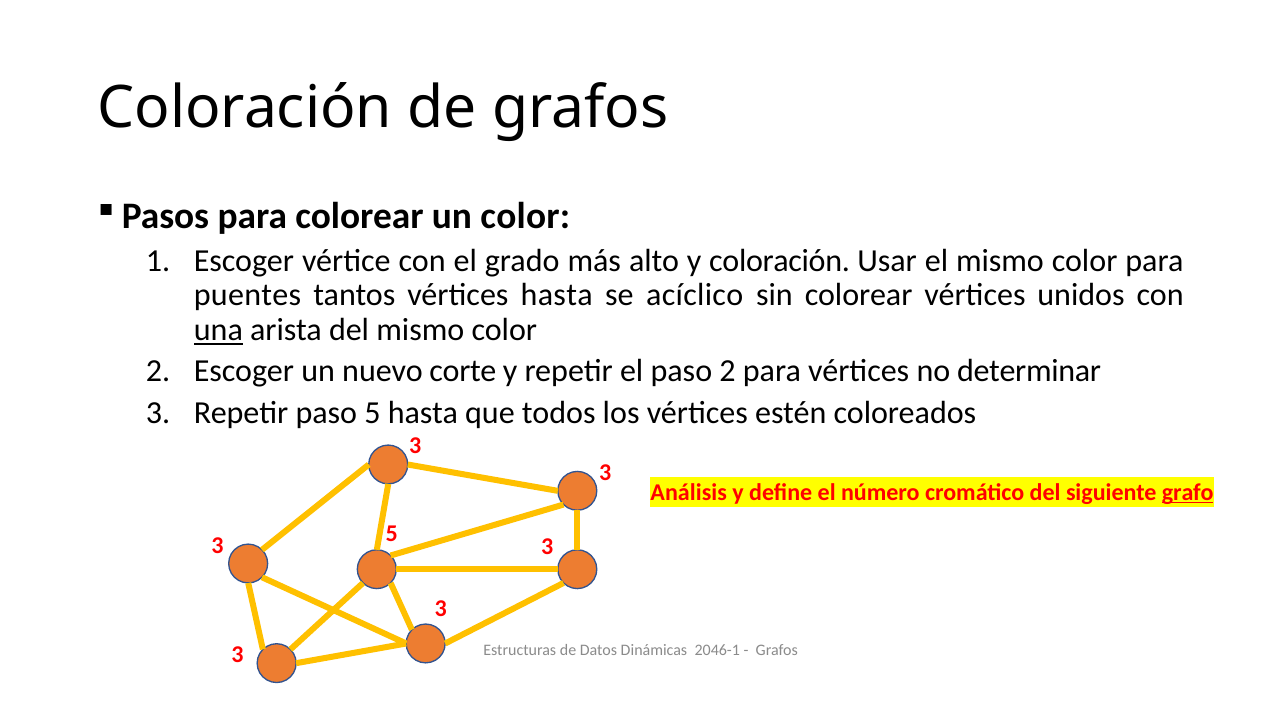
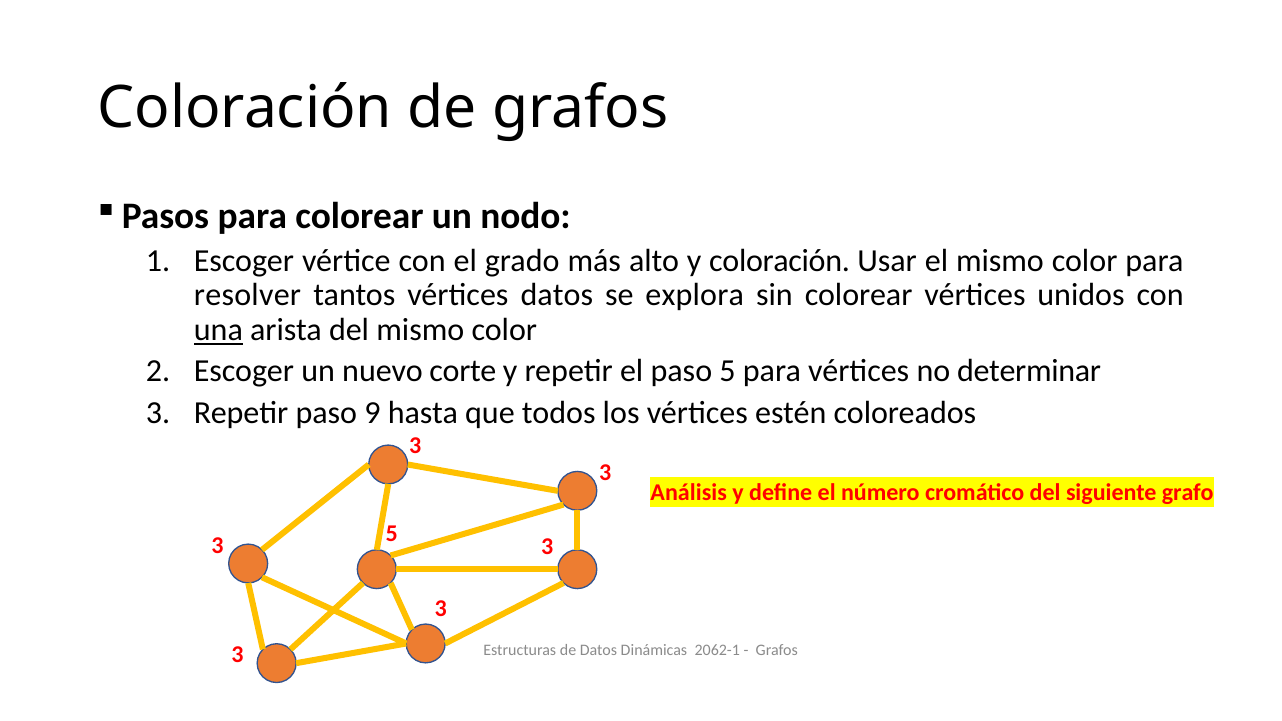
un color: color -> nodo
puentes: puentes -> resolver
vértices hasta: hasta -> datos
acíclico: acíclico -> explora
paso 2: 2 -> 5
paso 5: 5 -> 9
grafo underline: present -> none
2046-1: 2046-1 -> 2062-1
